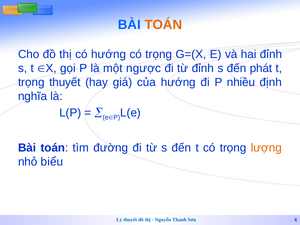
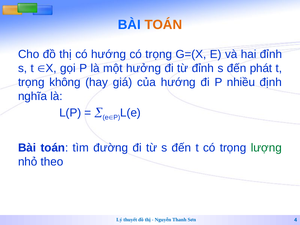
ngược: ngược -> hưởng
trọng thuyết: thuyết -> không
lượng colour: orange -> green
biểu: biểu -> theo
